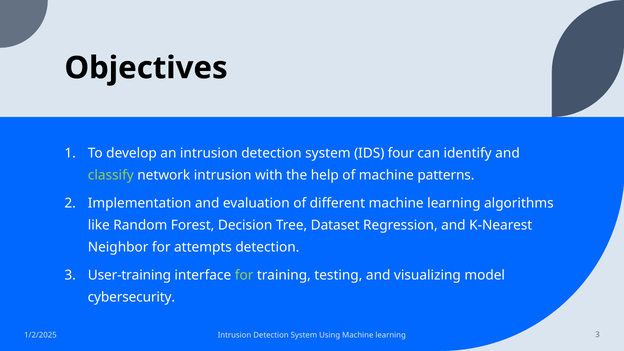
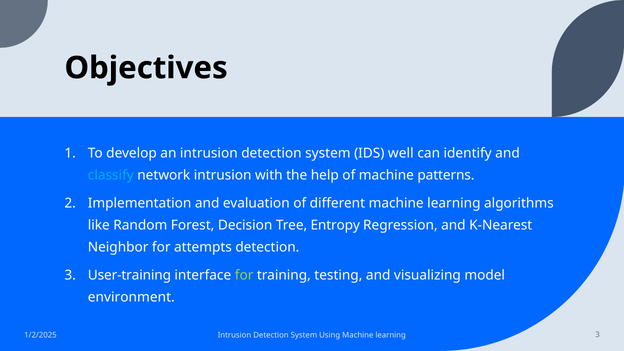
four: four -> well
classify colour: light green -> light blue
Dataset: Dataset -> Entropy
cybersecurity: cybersecurity -> environment
